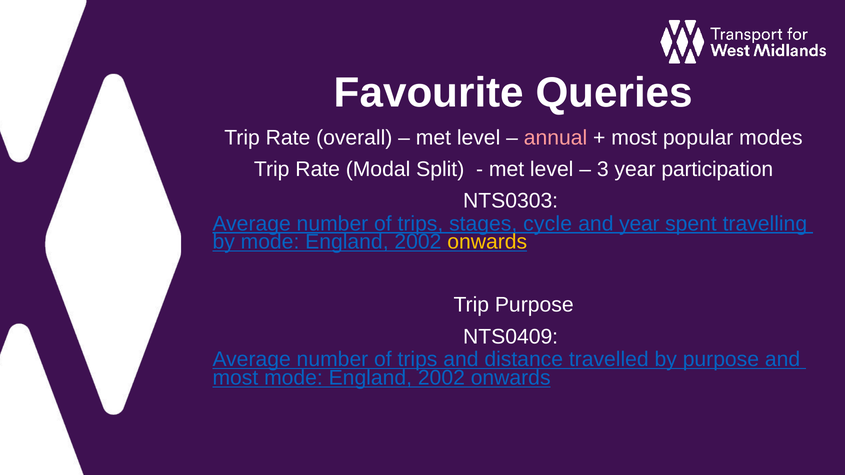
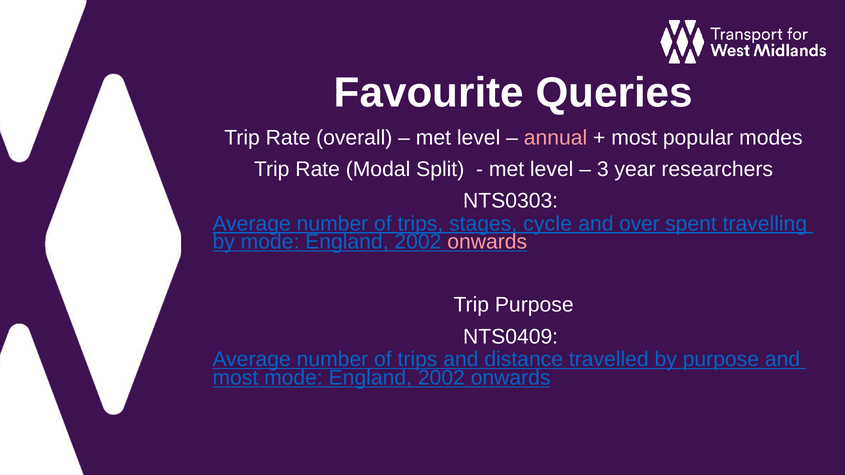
participation: participation -> researchers
and year: year -> over
onwards at (487, 242) colour: yellow -> pink
